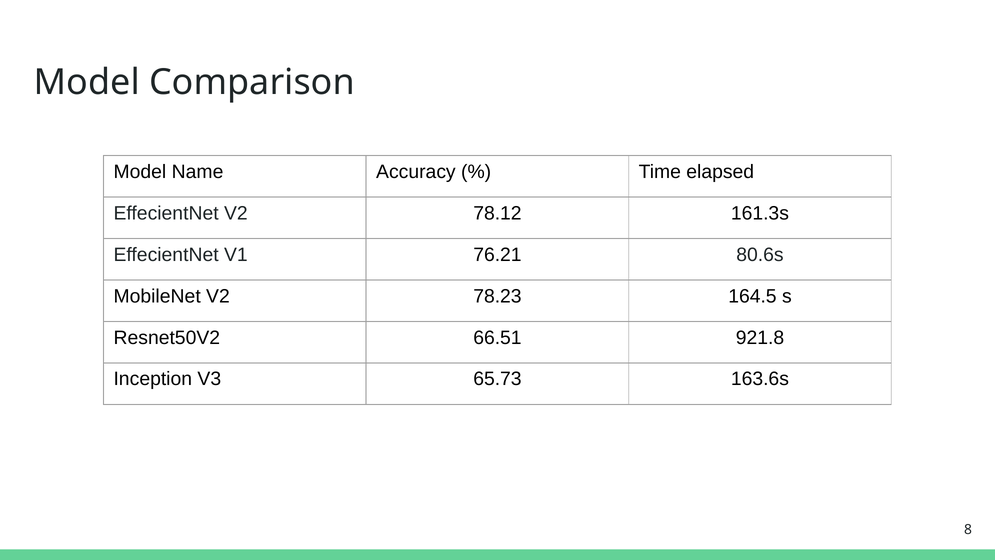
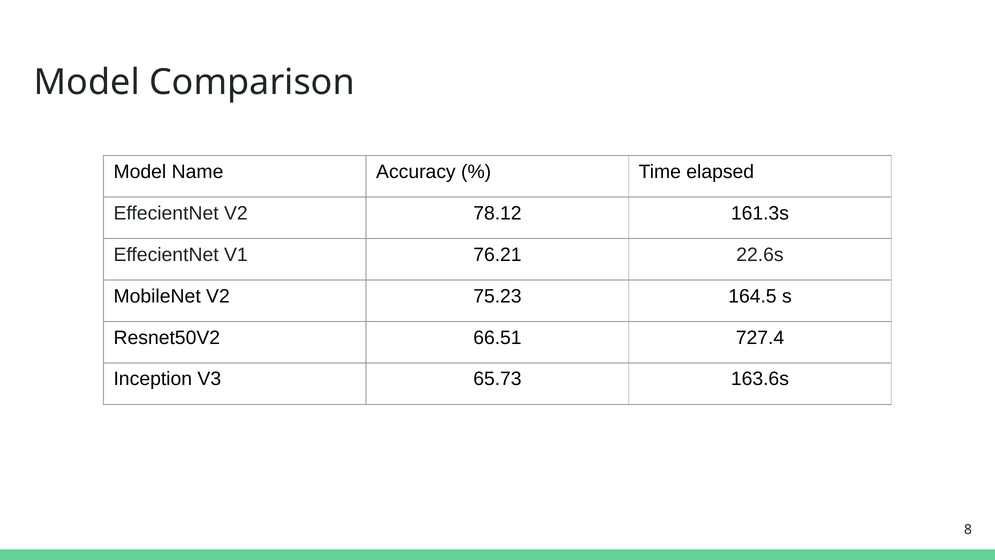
80.6s: 80.6s -> 22.6s
78.23: 78.23 -> 75.23
921.8: 921.8 -> 727.4
